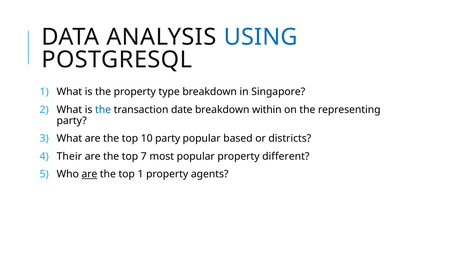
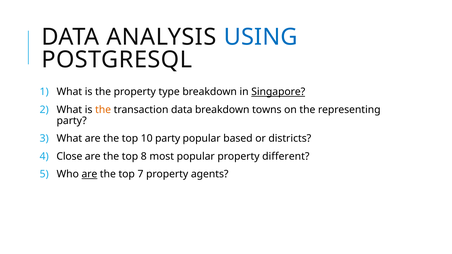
Singapore underline: none -> present
the at (103, 110) colour: blue -> orange
transaction date: date -> data
within: within -> towns
Their: Their -> Close
7: 7 -> 8
top 1: 1 -> 7
